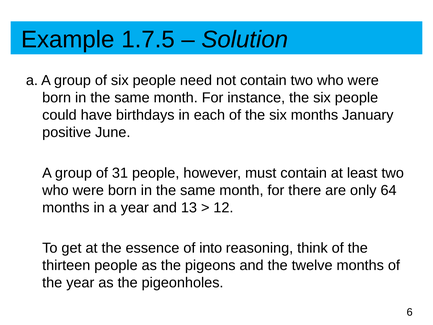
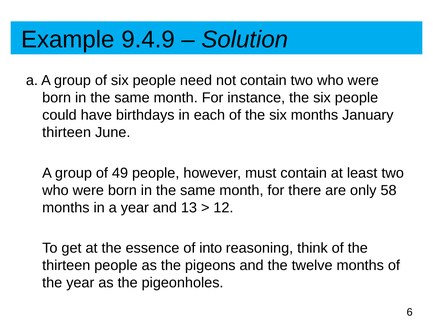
1.7.5: 1.7.5 -> 9.4.9
positive at (67, 132): positive -> thirteen
31: 31 -> 49
64: 64 -> 58
